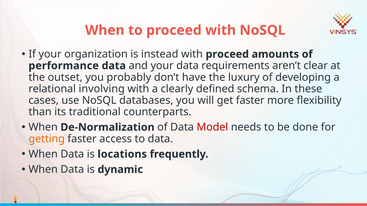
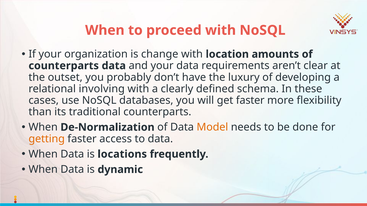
instead: instead -> change
with proceed: proceed -> location
performance at (64, 66): performance -> counterparts
Model colour: red -> orange
